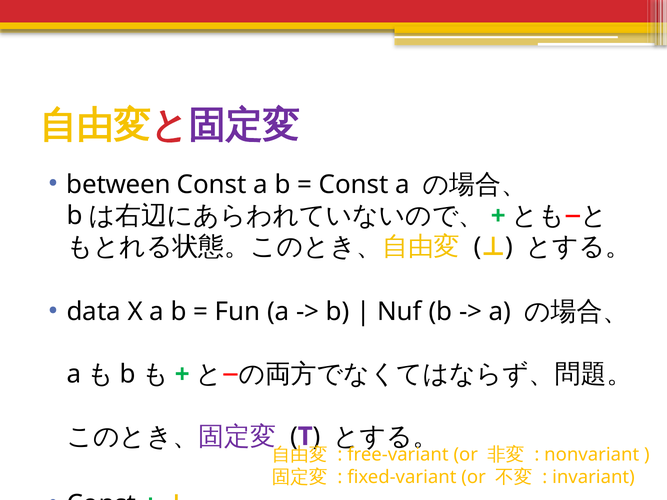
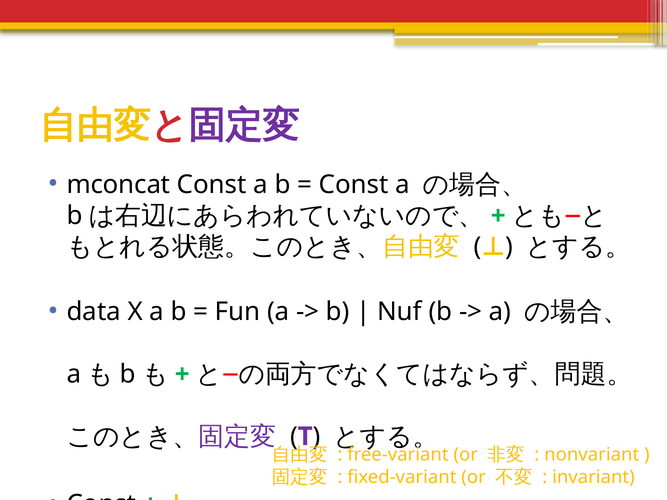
between: between -> mconcat
